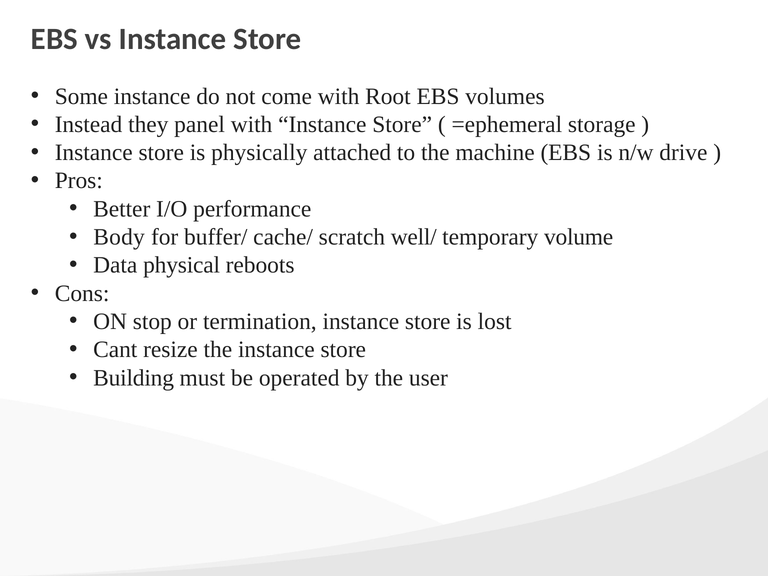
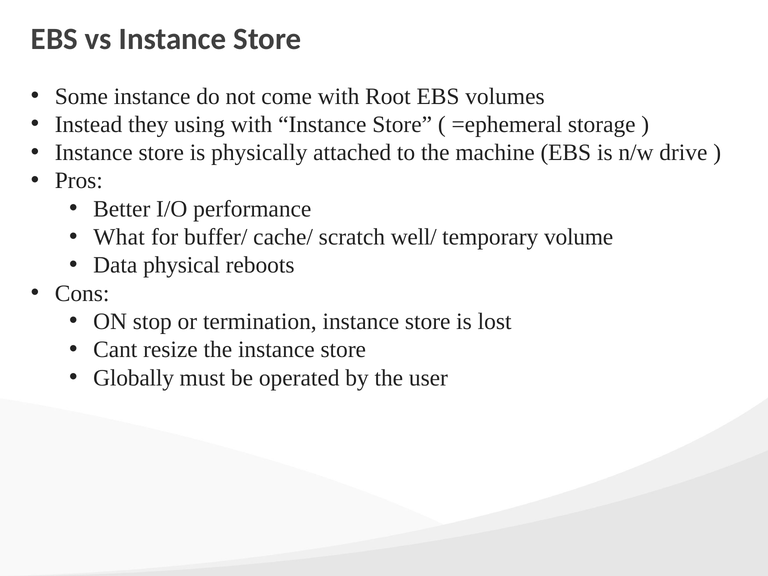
panel: panel -> using
Body: Body -> What
Building: Building -> Globally
